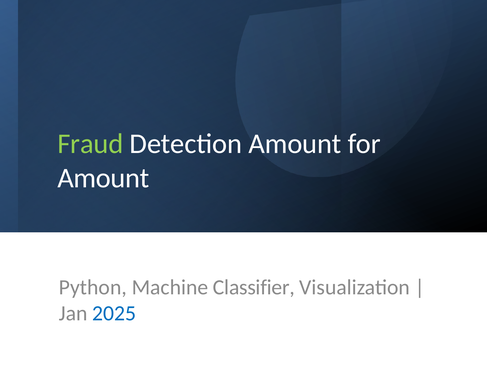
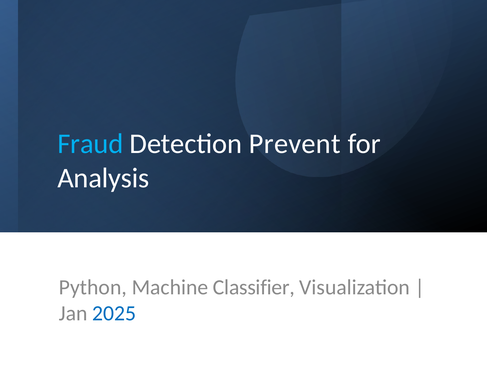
Fraud colour: light green -> light blue
Detection Amount: Amount -> Prevent
Amount at (103, 178): Amount -> Analysis
